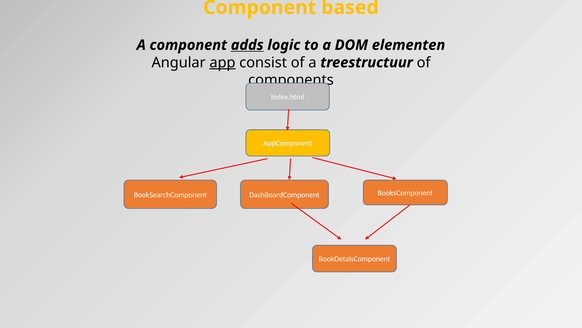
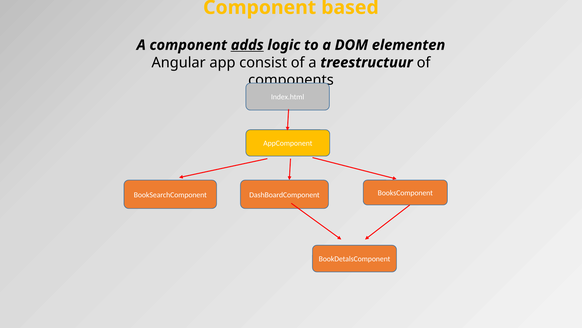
app underline: present -> none
